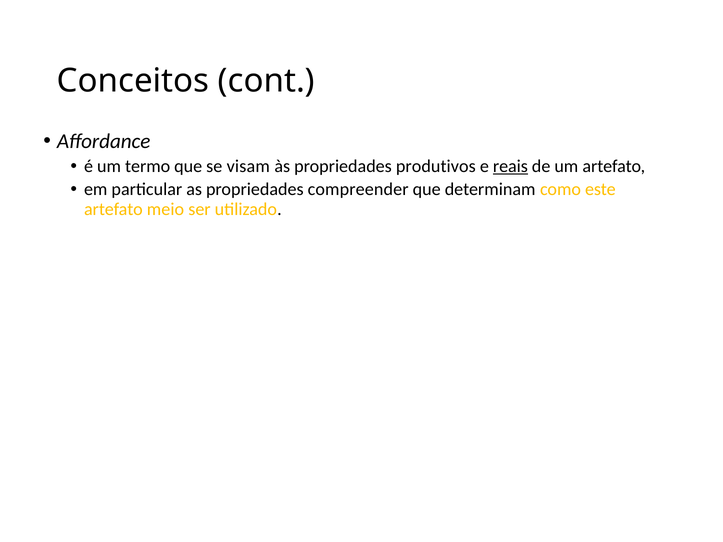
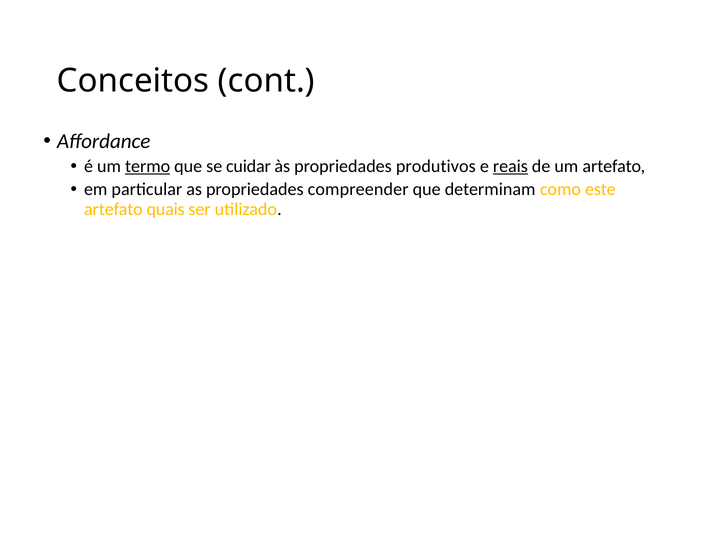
termo underline: none -> present
visam: visam -> cuidar
meio: meio -> quais
